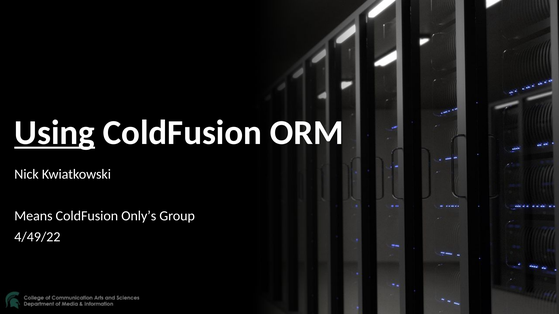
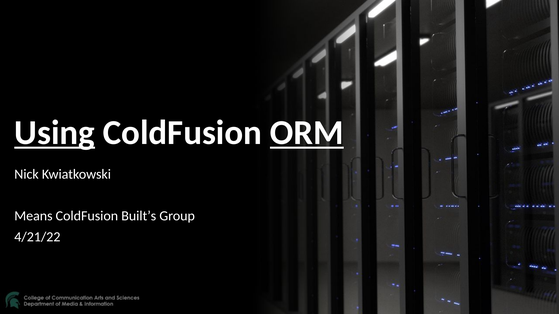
ORM underline: none -> present
Only’s: Only’s -> Built’s
4/49/22: 4/49/22 -> 4/21/22
